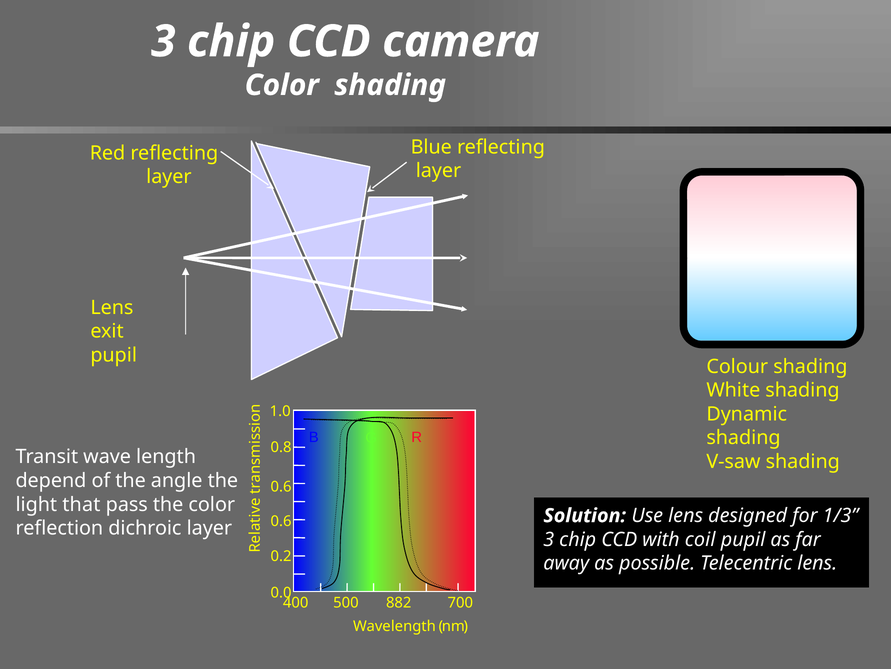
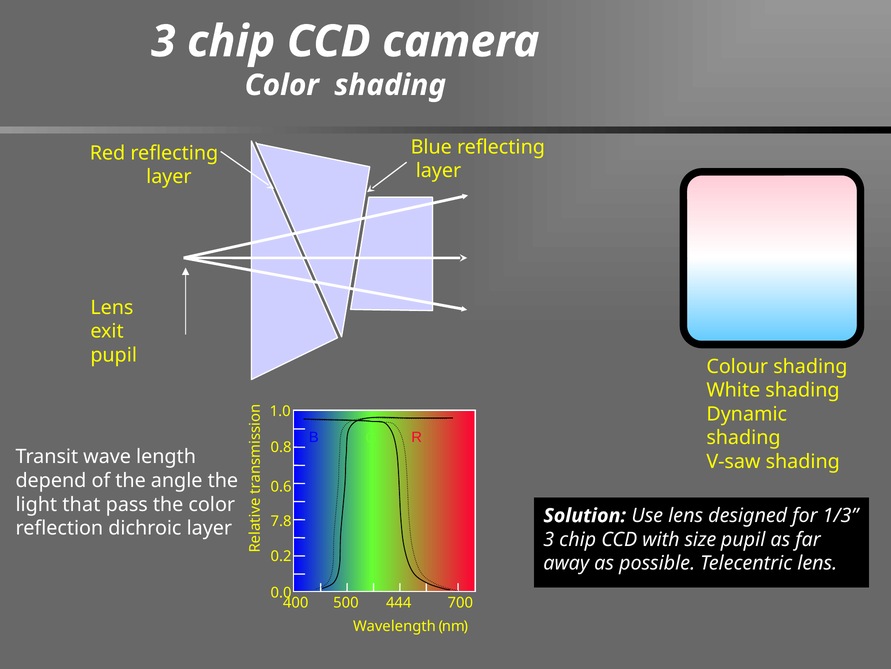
0.6 at (281, 521): 0.6 -> 7.8
coil: coil -> size
882: 882 -> 444
